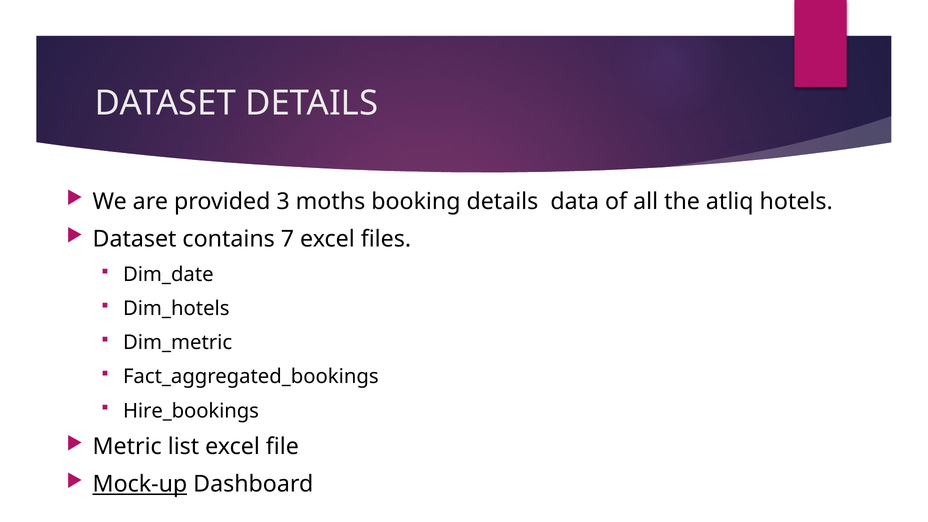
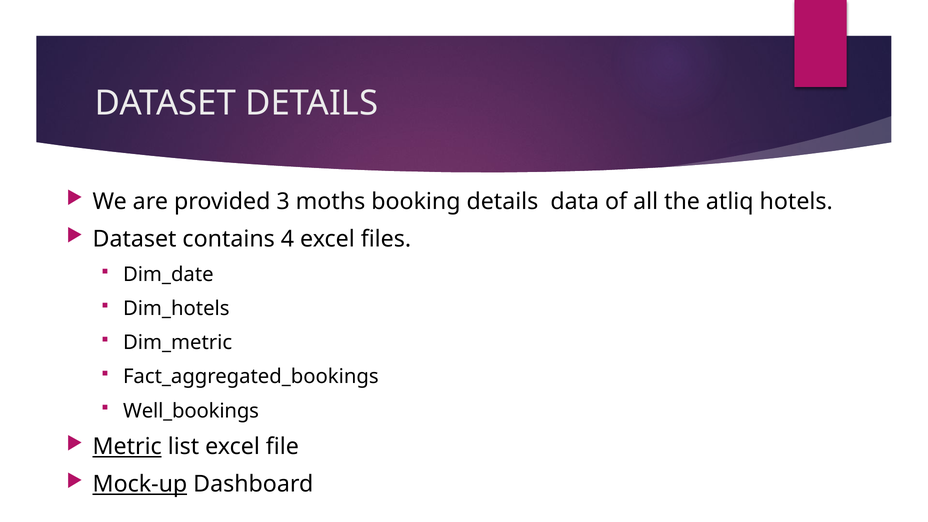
7: 7 -> 4
Hire_bookings: Hire_bookings -> Well_bookings
Metric underline: none -> present
